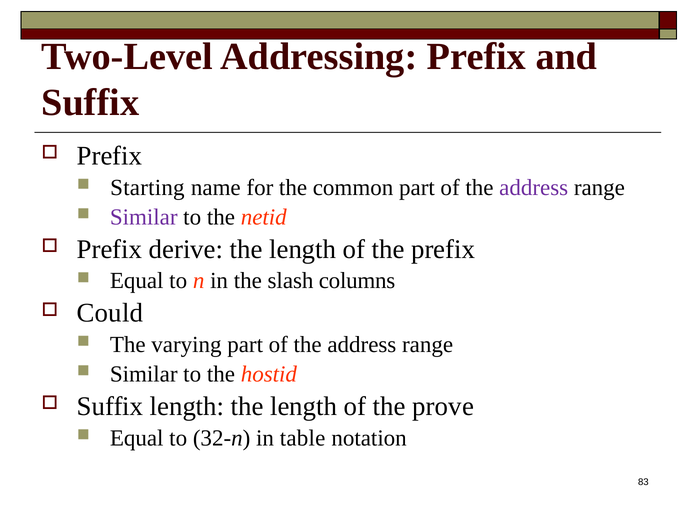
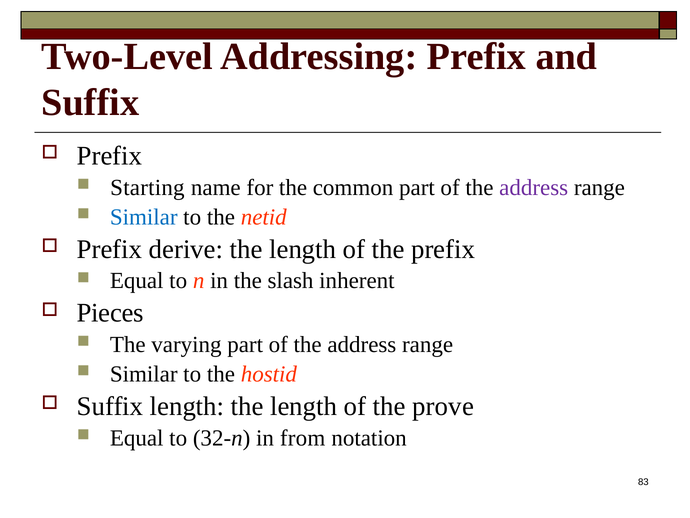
Similar at (144, 217) colour: purple -> blue
columns: columns -> inherent
Could: Could -> Pieces
table: table -> from
